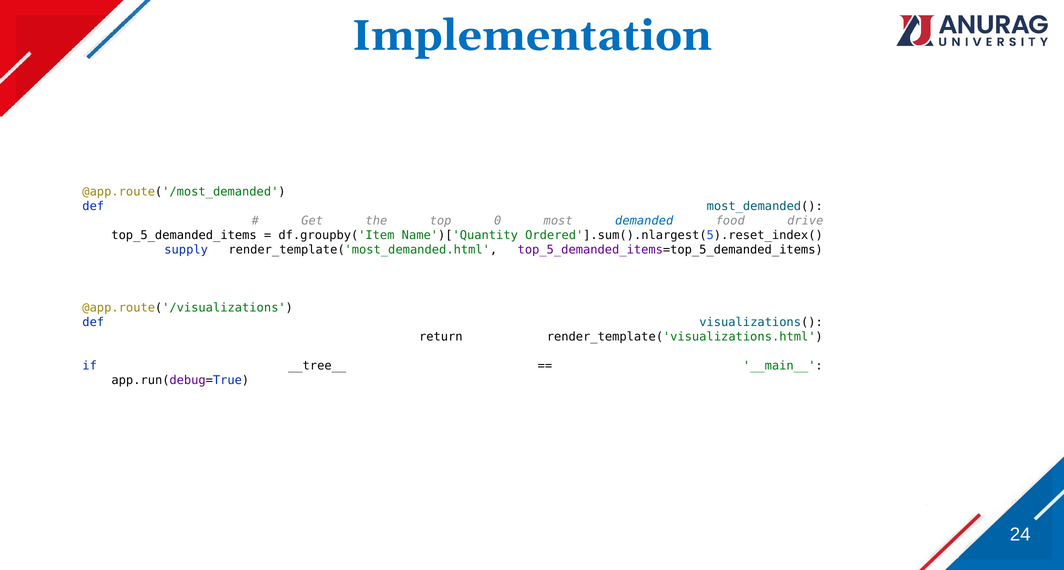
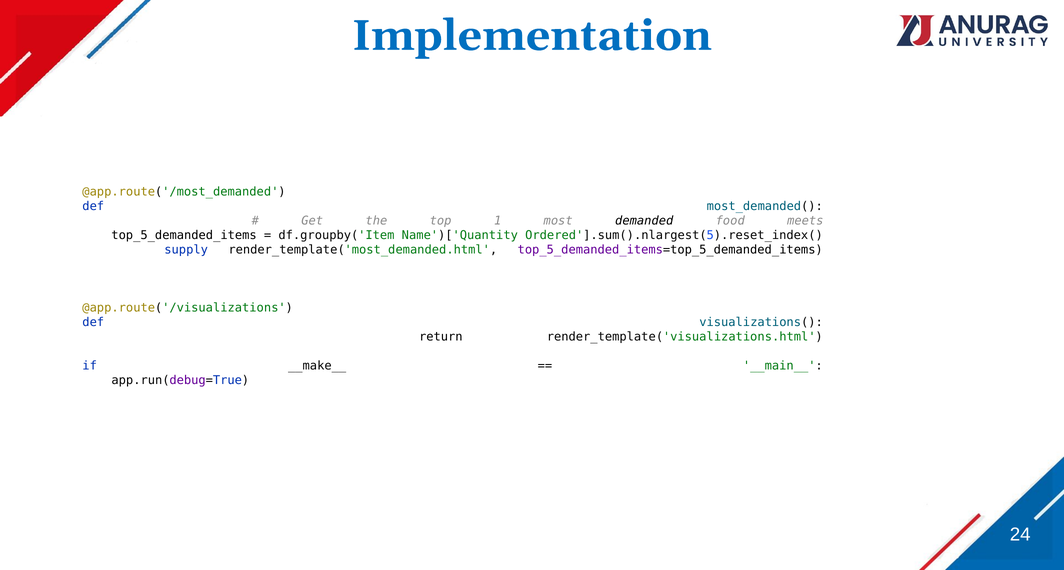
0: 0 -> 1
demanded colour: blue -> black
drive: drive -> meets
__tree__: __tree__ -> __make__
